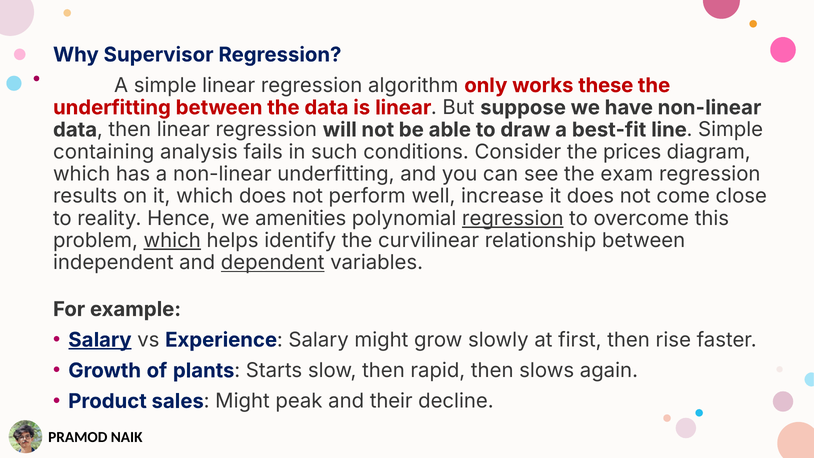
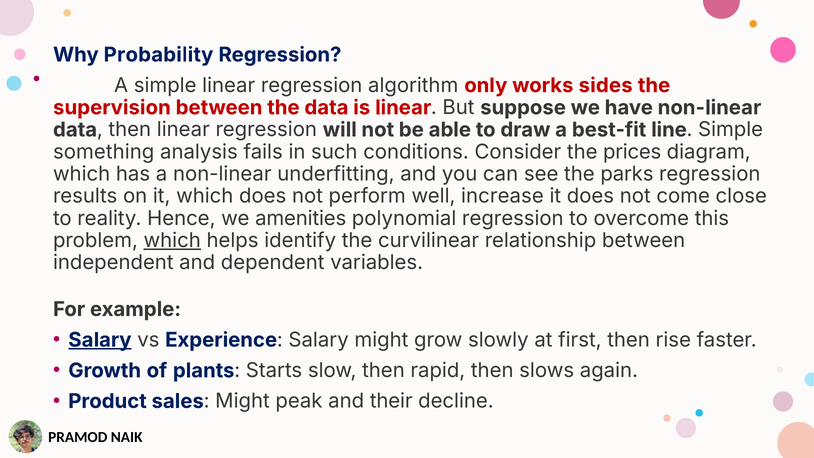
Supervisor: Supervisor -> Probability
these: these -> sides
underfitting at (112, 108): underfitting -> supervision
containing: containing -> something
exam: exam -> parks
regression at (513, 218) underline: present -> none
dependent underline: present -> none
